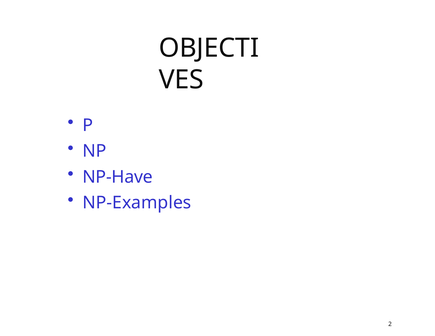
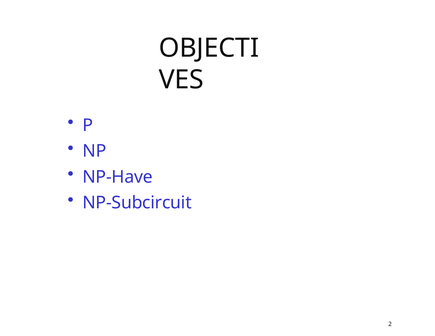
NP-Examples: NP-Examples -> NP-Subcircuit
